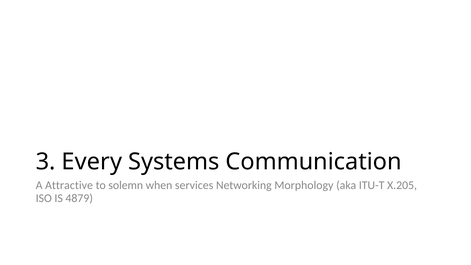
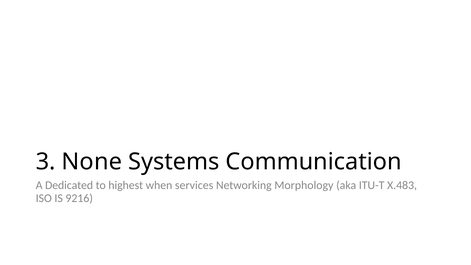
Every: Every -> None
Attractive: Attractive -> Dedicated
solemn: solemn -> highest
X.205: X.205 -> X.483
4879: 4879 -> 9216
